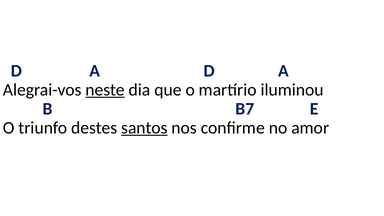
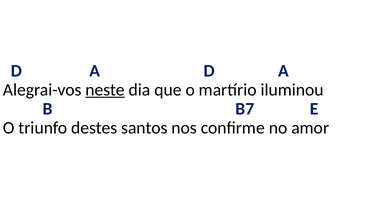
santos underline: present -> none
